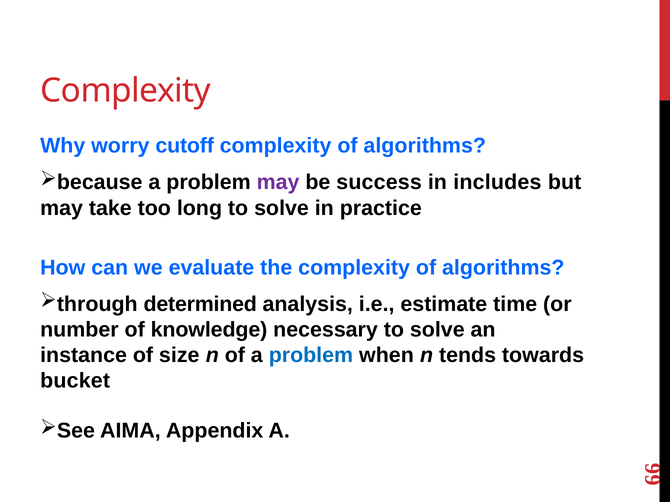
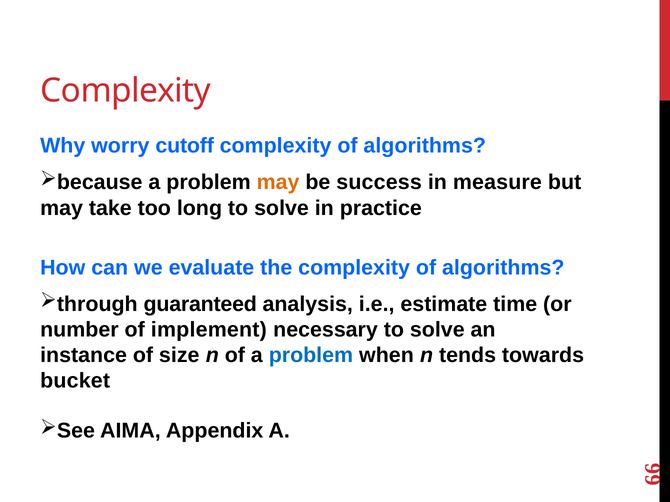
may at (278, 183) colour: purple -> orange
includes: includes -> measure
determined: determined -> guaranteed
knowledge: knowledge -> implement
